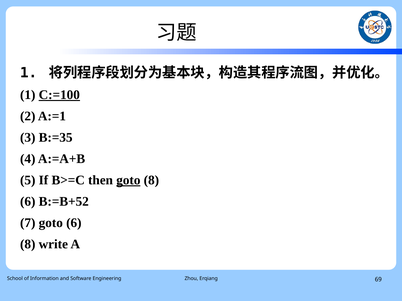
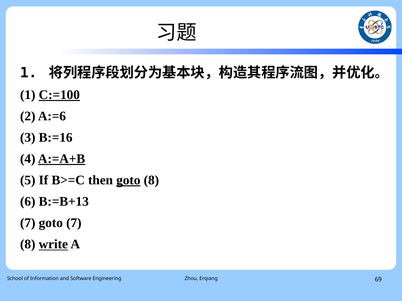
A:=1: A:=1 -> A:=6
B:=35: B:=35 -> B:=16
A:=A+B underline: none -> present
B:=B+52: B:=B+52 -> B:=B+13
goto 6: 6 -> 7
write underline: none -> present
